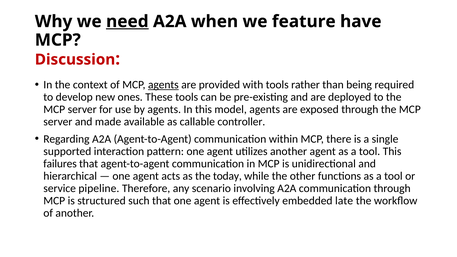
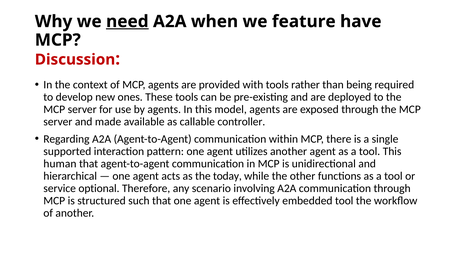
agents at (163, 85) underline: present -> none
failures: failures -> human
pipeline: pipeline -> optional
embedded late: late -> tool
